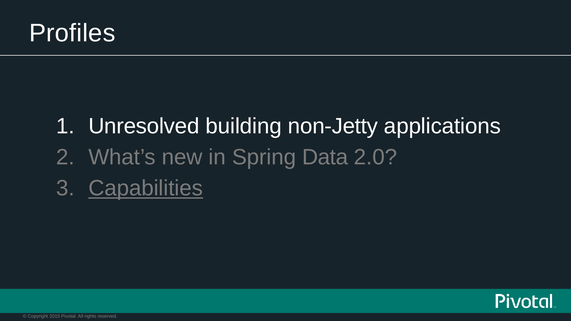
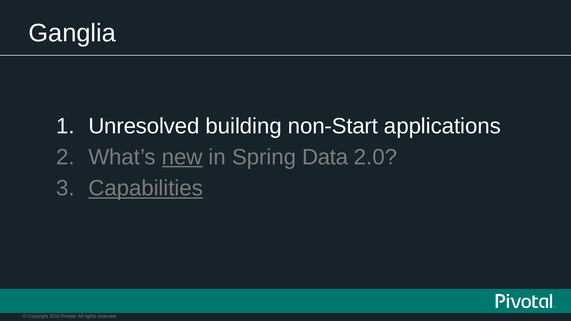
Profiles: Profiles -> Ganglia
non-Jetty: non-Jetty -> non-Start
new underline: none -> present
